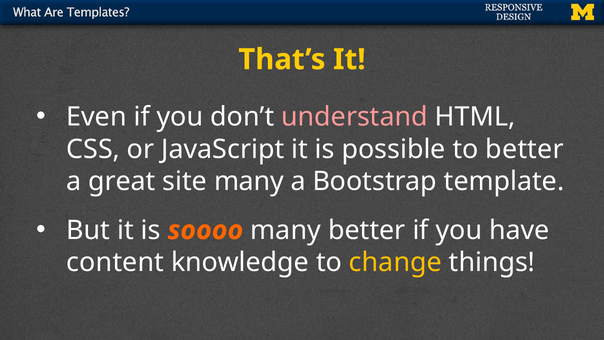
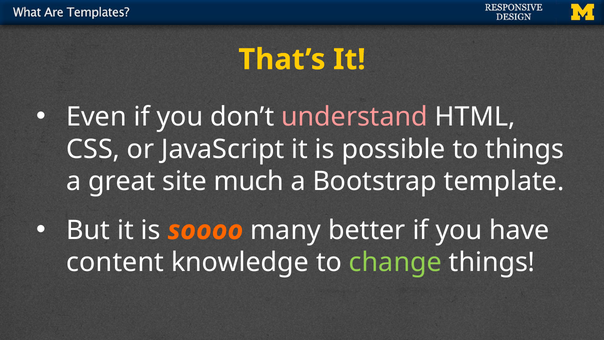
to better: better -> things
site many: many -> much
change colour: yellow -> light green
